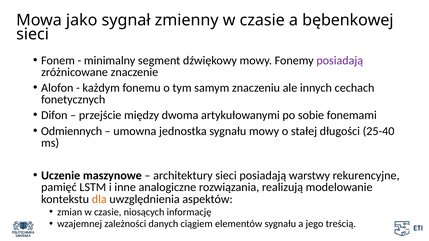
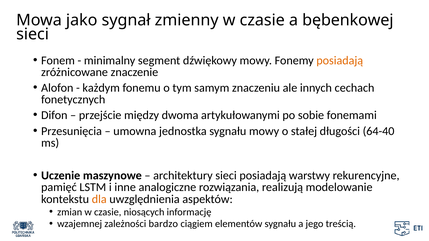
posiadają at (340, 60) colour: purple -> orange
Odmiennych: Odmiennych -> Przesunięcia
25-40: 25-40 -> 64-40
danych: danych -> bardzo
